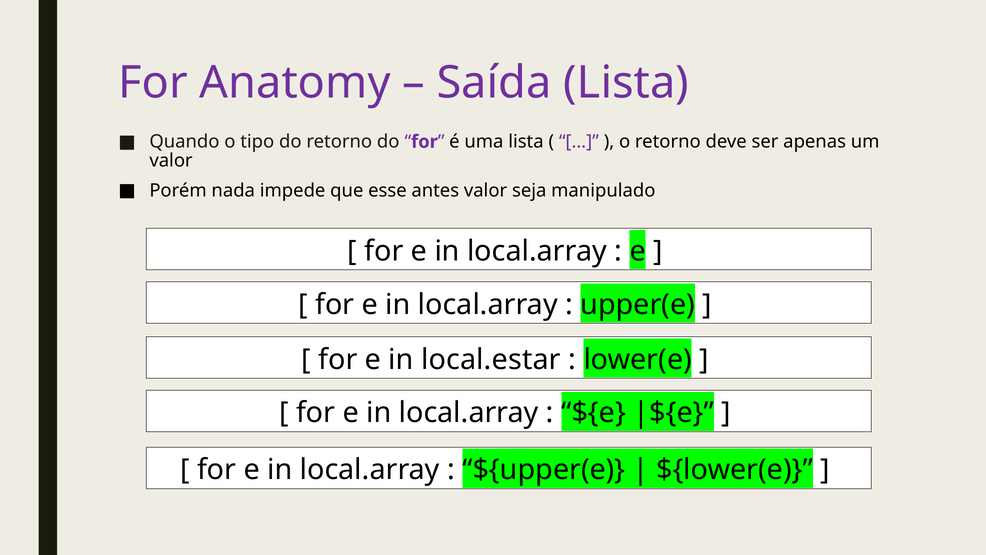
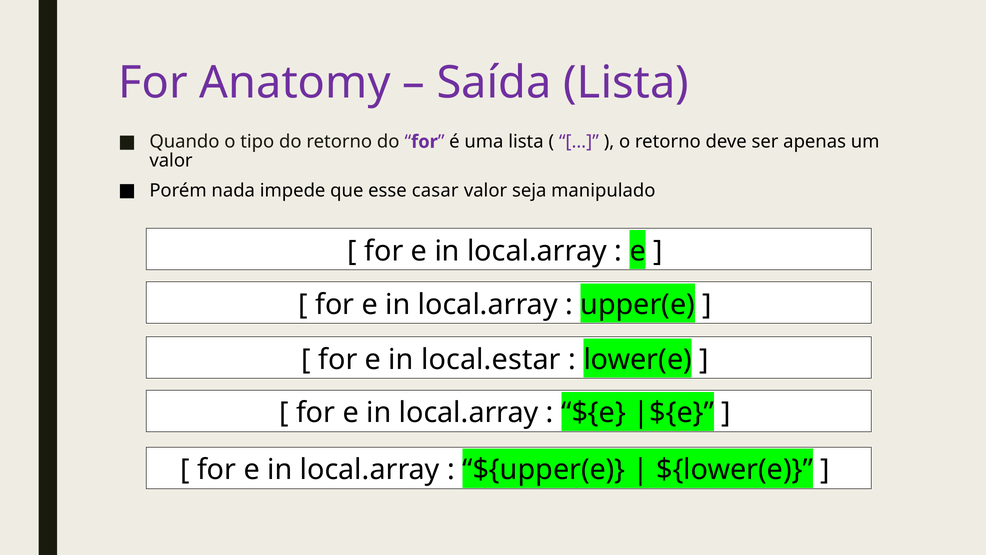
antes: antes -> casar
